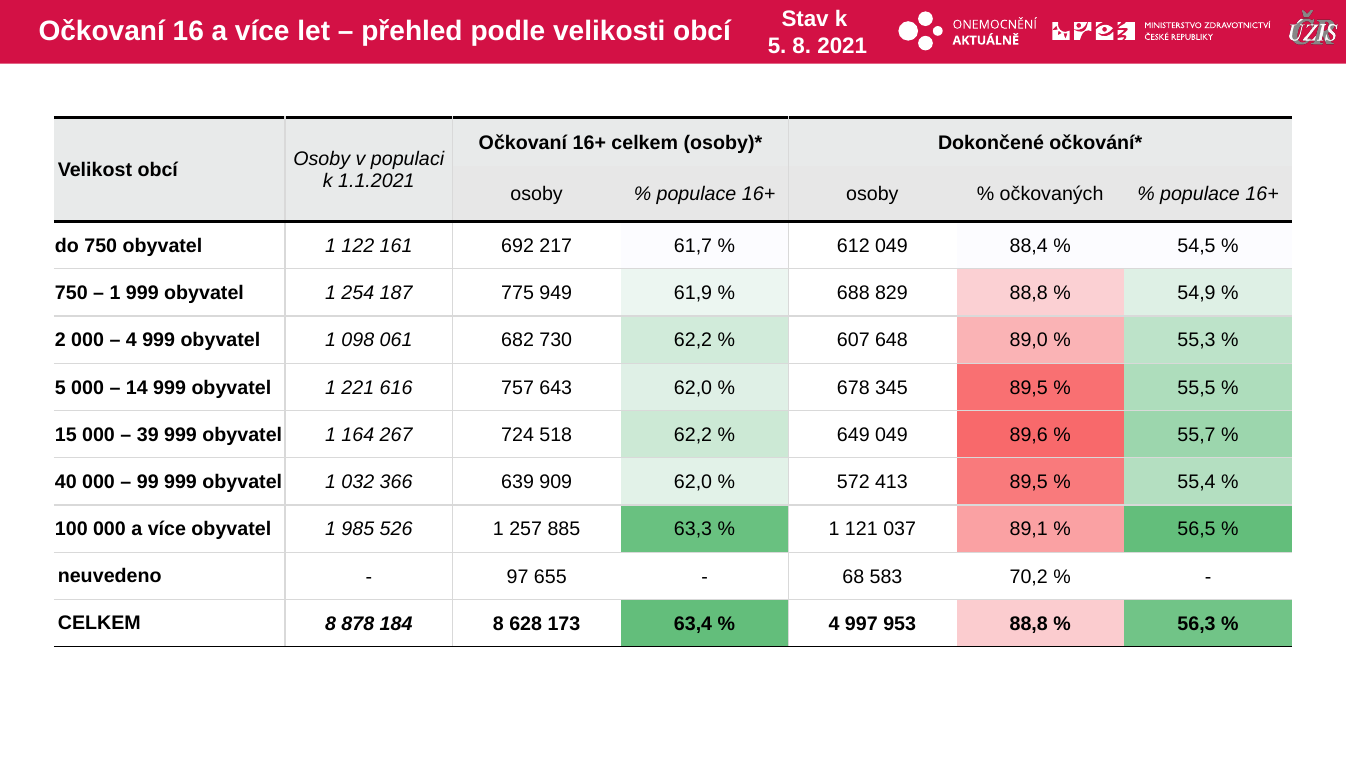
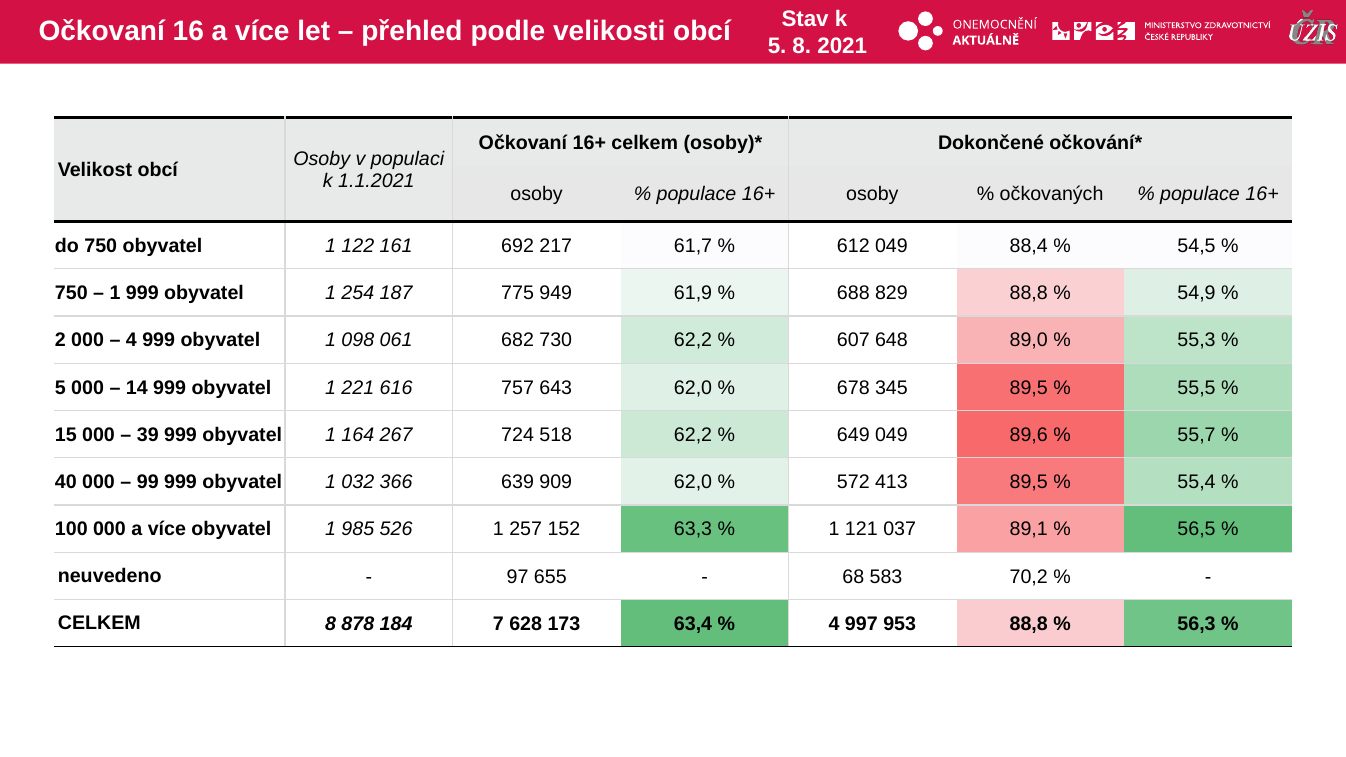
885: 885 -> 152
184 8: 8 -> 7
